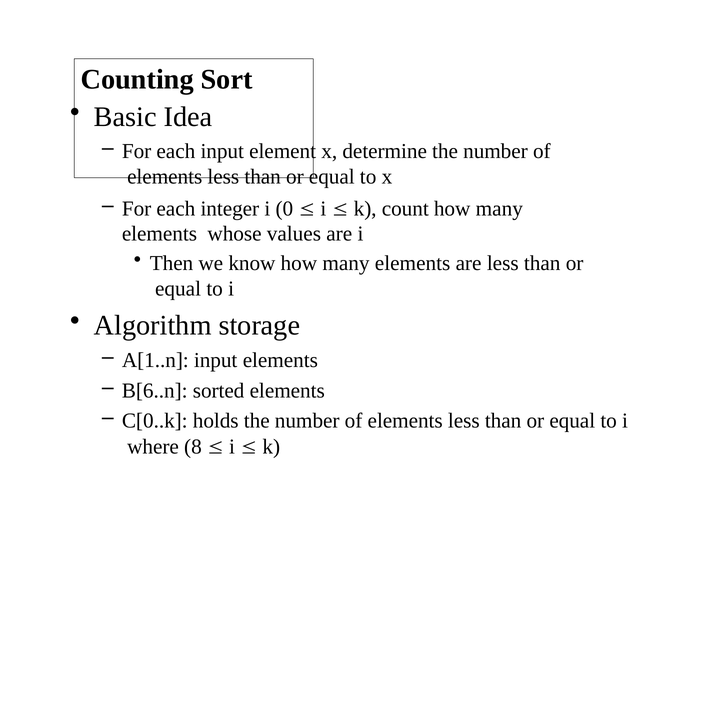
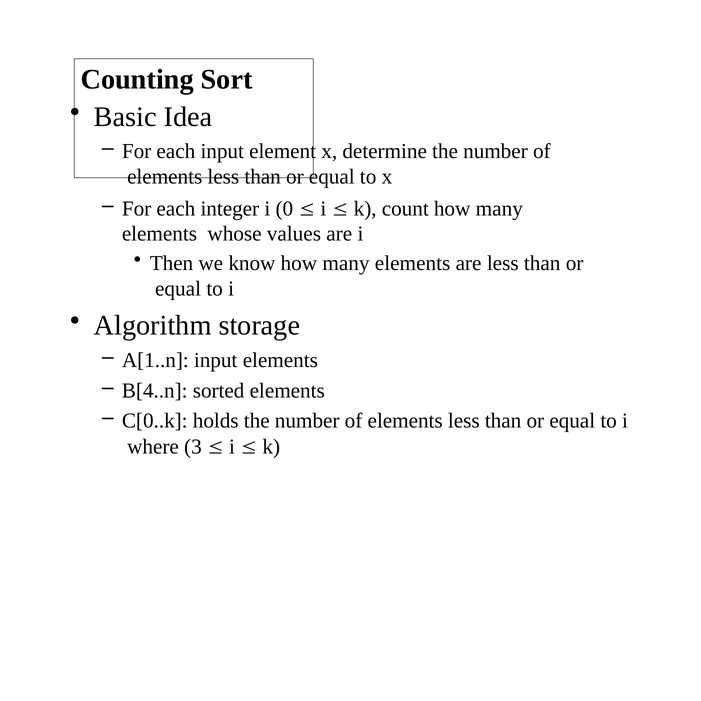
B[6..n: B[6..n -> B[4..n
8: 8 -> 3
